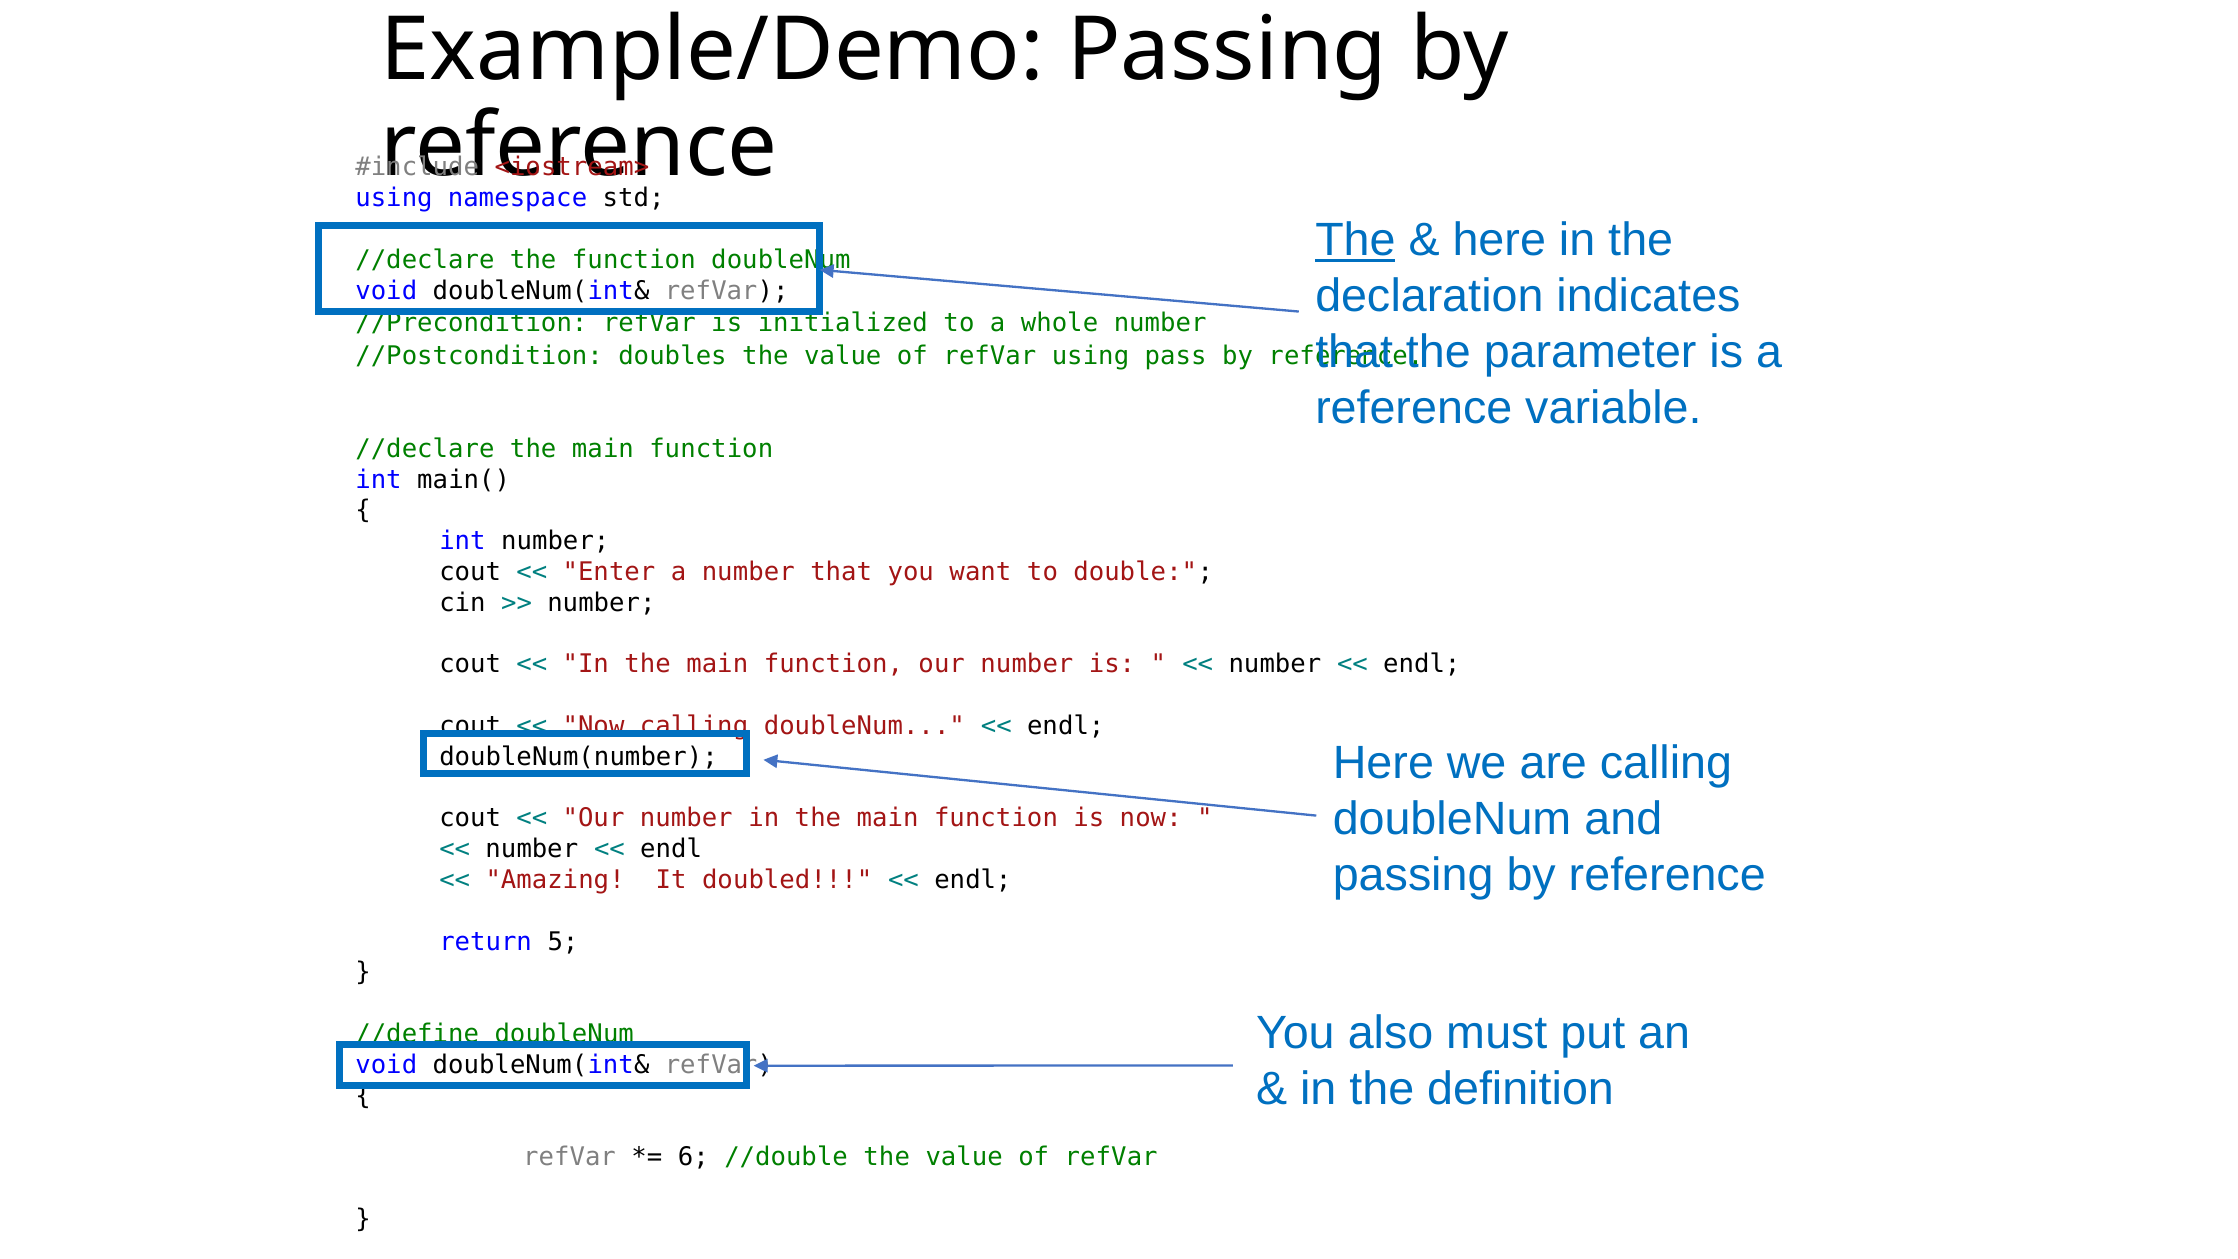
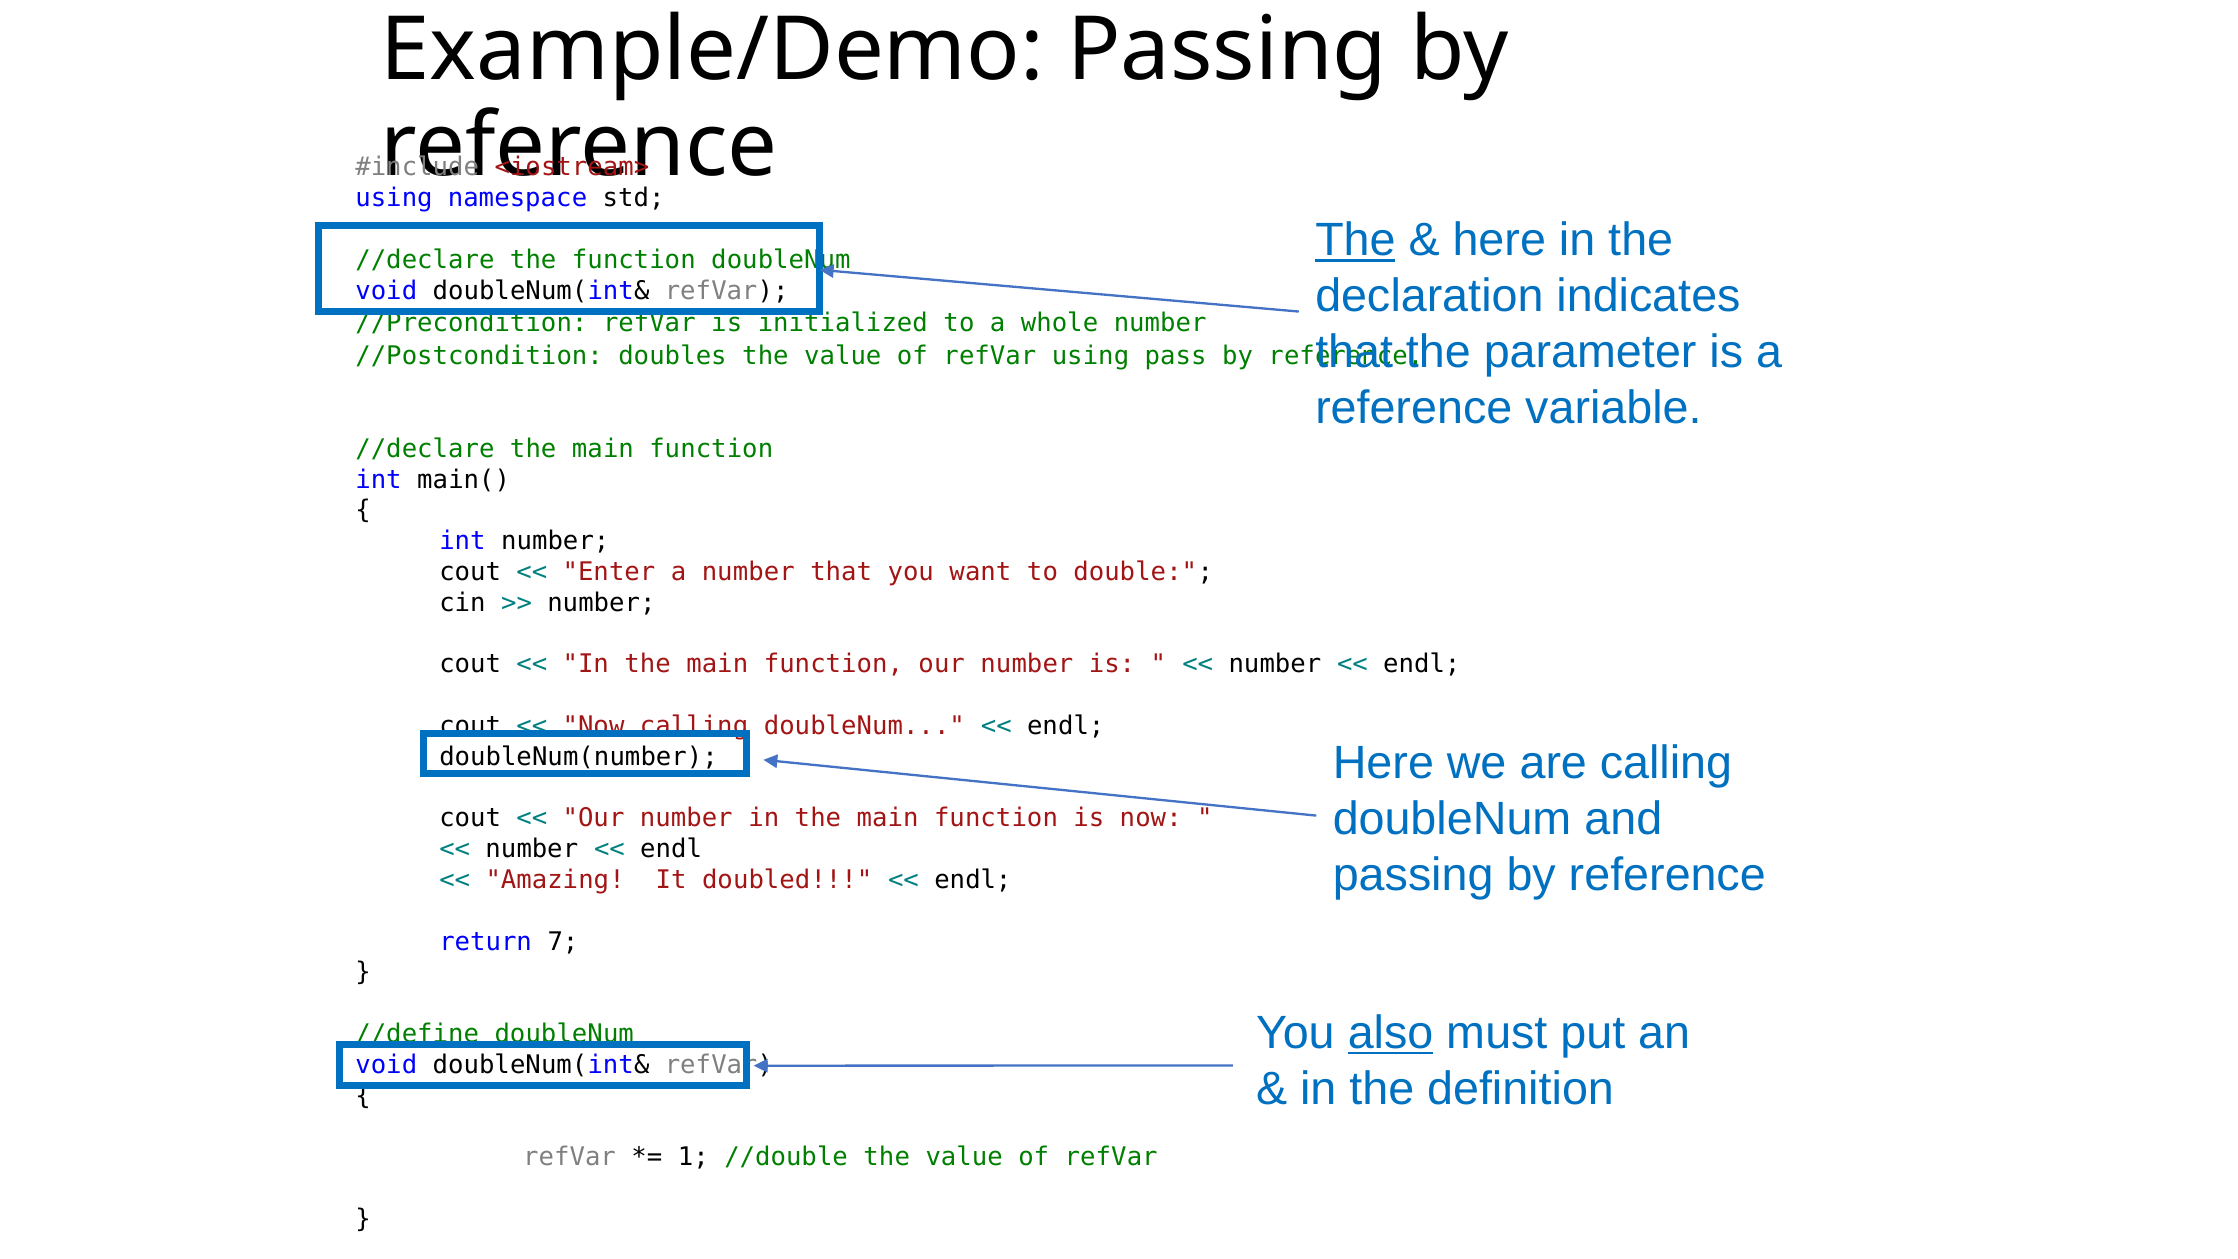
5: 5 -> 7
also underline: none -> present
6: 6 -> 1
